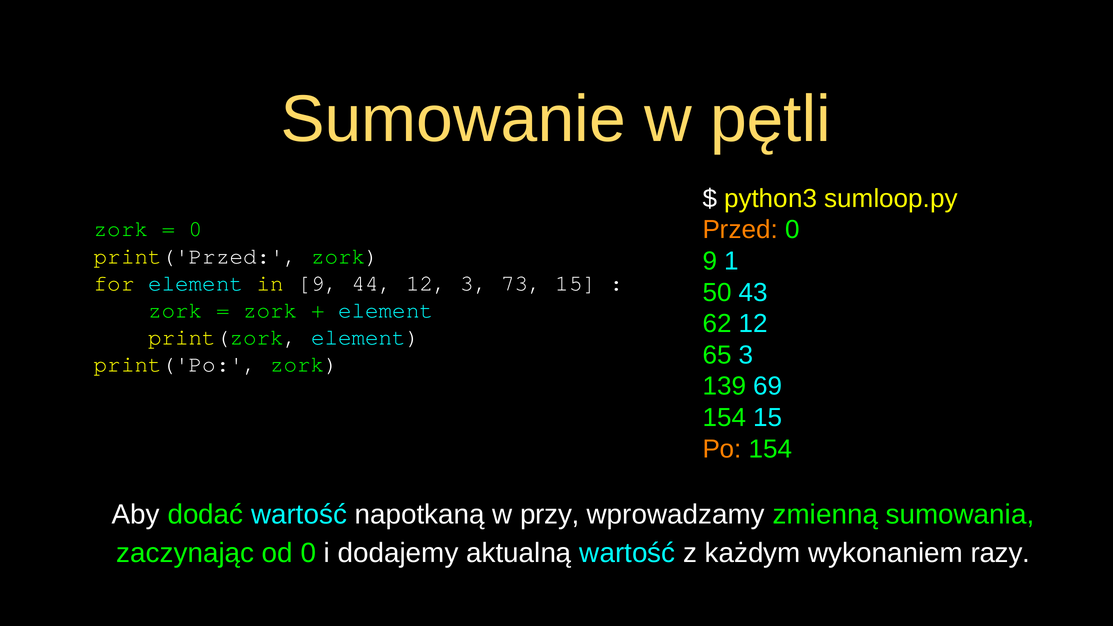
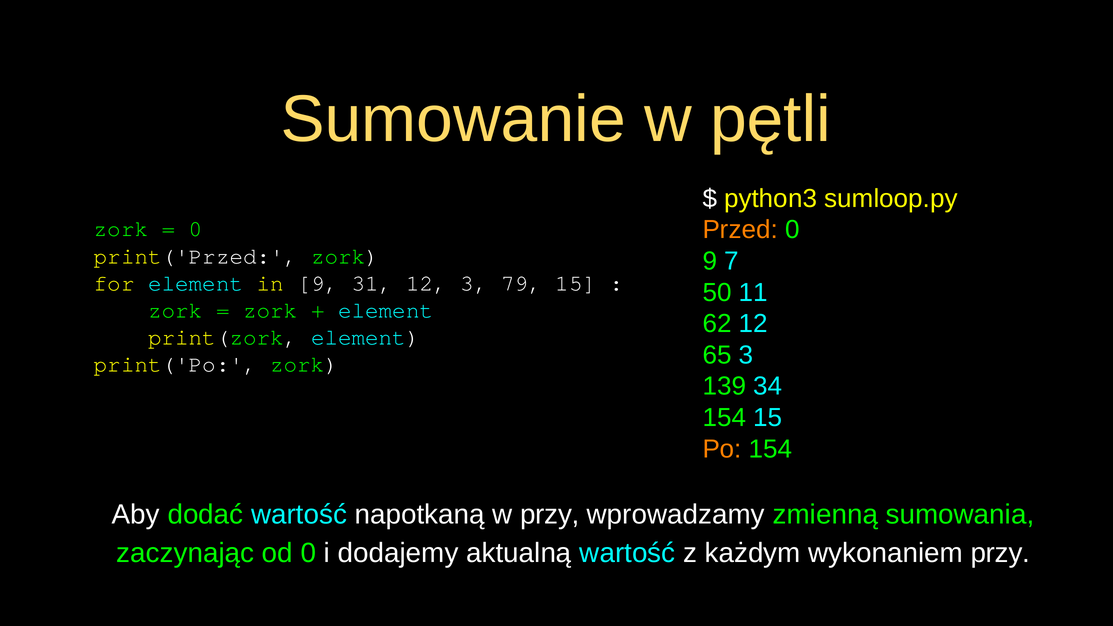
1: 1 -> 7
44: 44 -> 31
73: 73 -> 79
43: 43 -> 11
69: 69 -> 34
wykonaniem razy: razy -> przy
